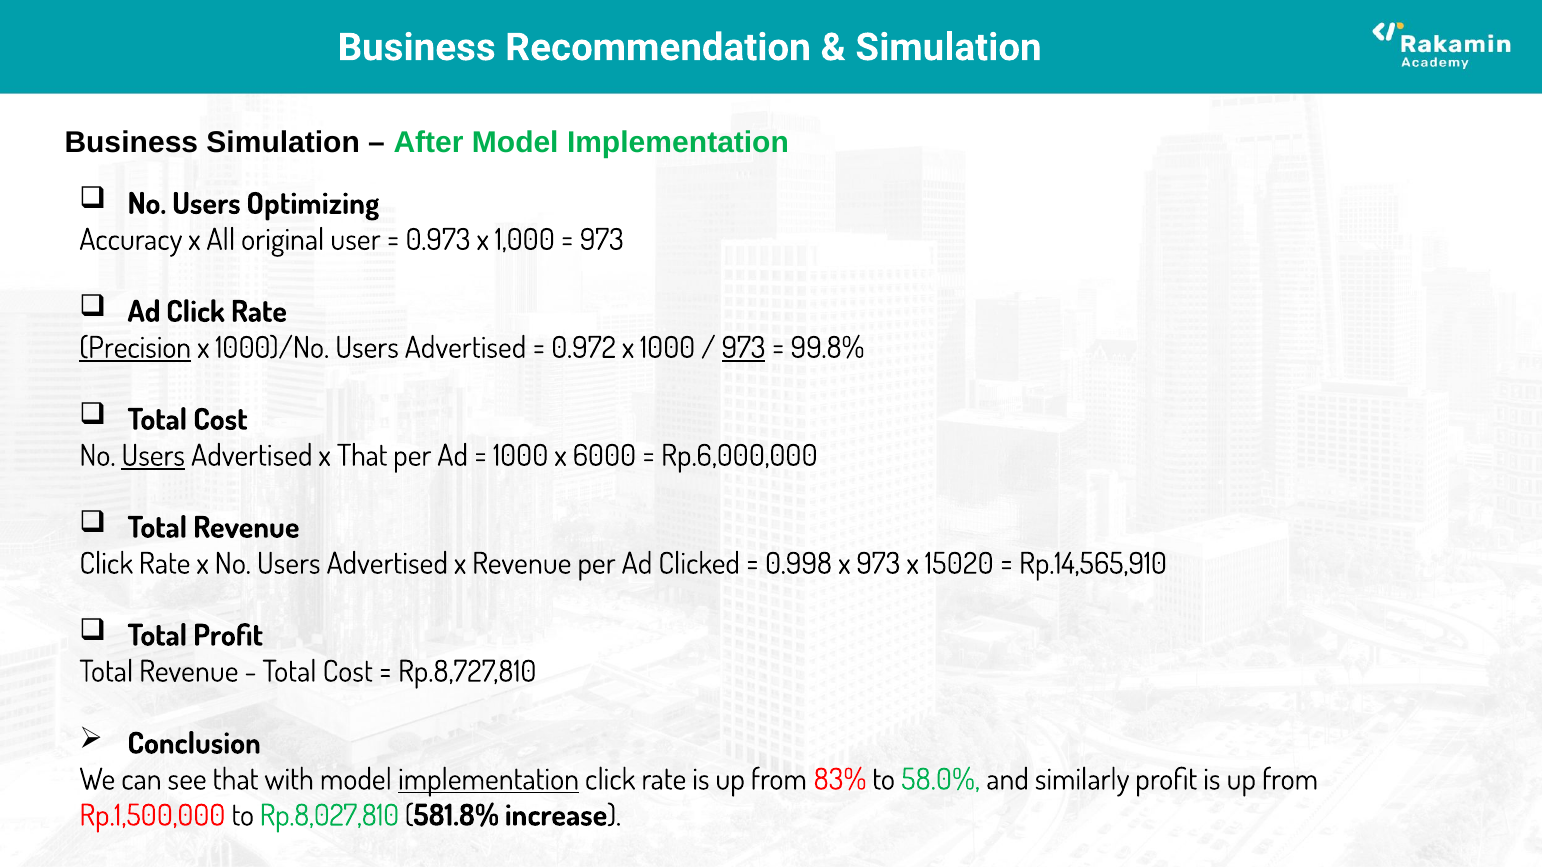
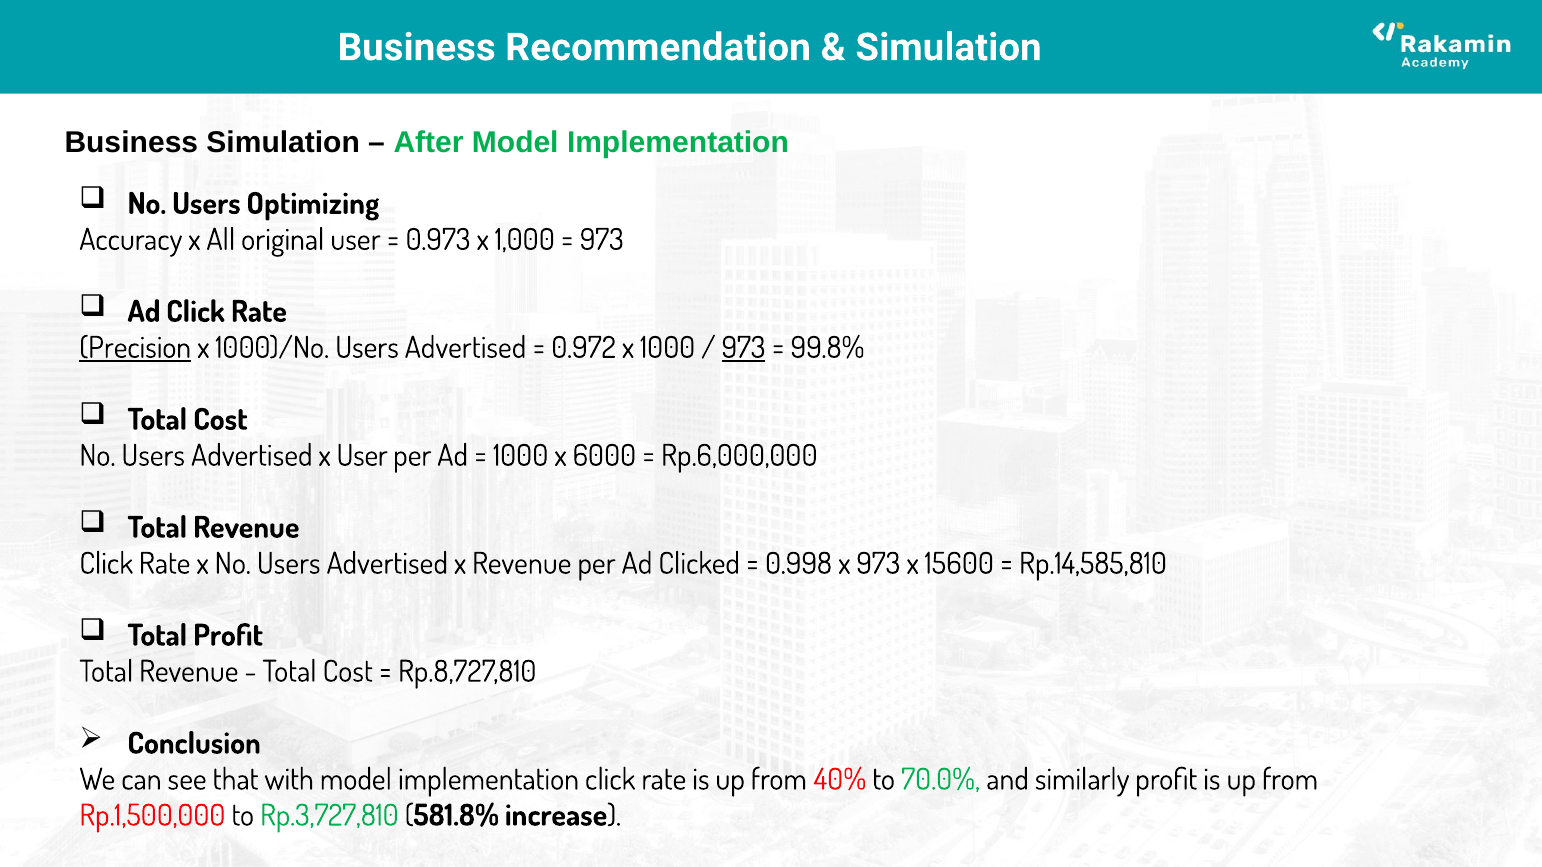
Users at (153, 456) underline: present -> none
x That: That -> User
15020: 15020 -> 15600
Rp.14,565,910: Rp.14,565,910 -> Rp.14,585,810
implementation at (489, 780) underline: present -> none
83%: 83% -> 40%
58.0%: 58.0% -> 70.0%
Rp.8,027,810: Rp.8,027,810 -> Rp.3,727,810
